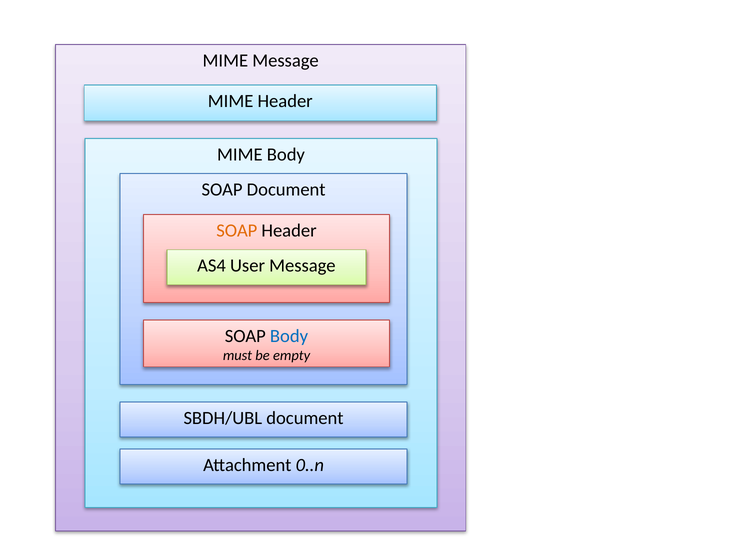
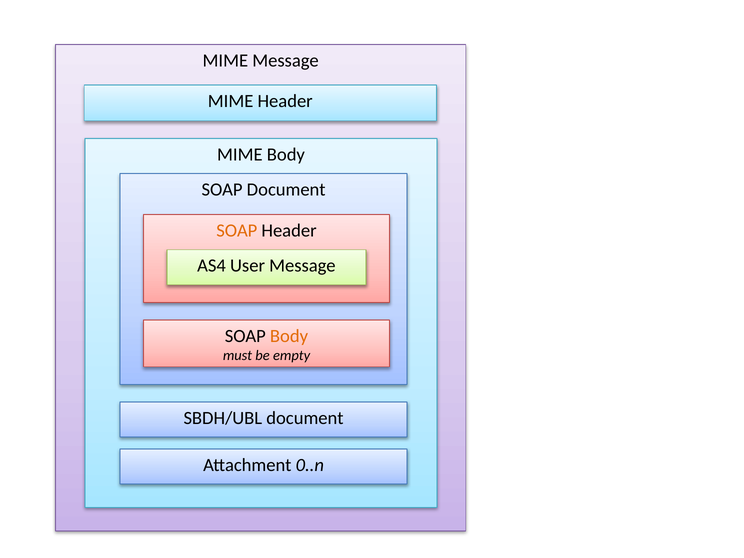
Body at (289, 336) colour: blue -> orange
